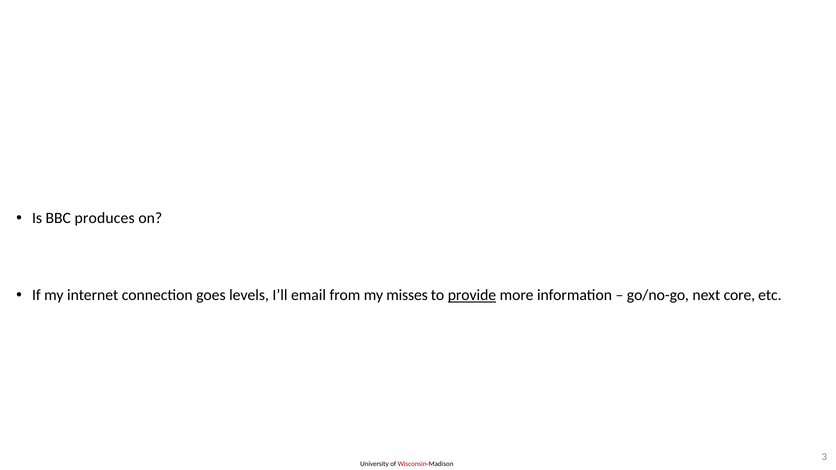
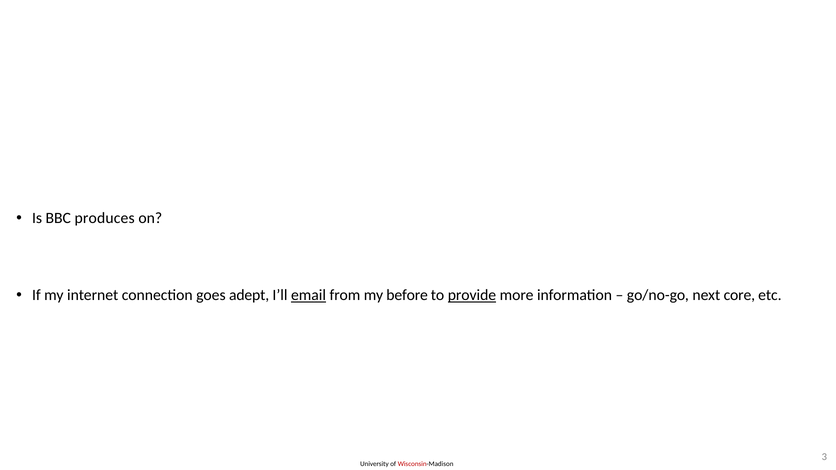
levels: levels -> adept
email underline: none -> present
misses: misses -> before
